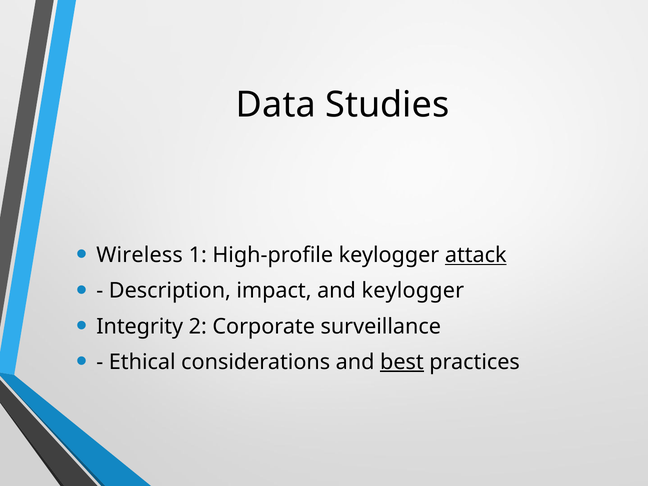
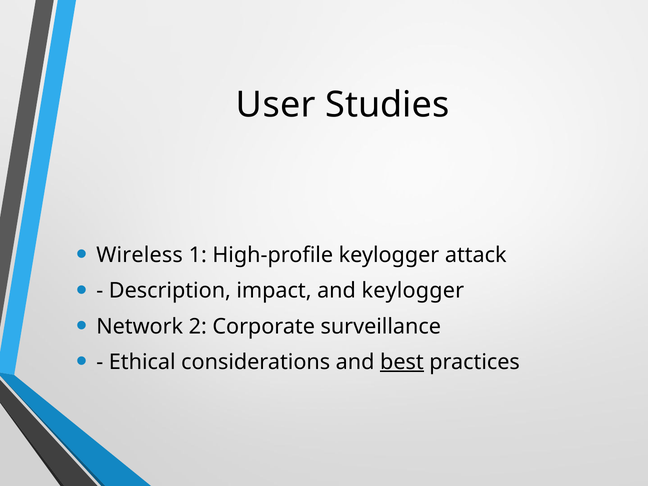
Data: Data -> User
attack underline: present -> none
Integrity: Integrity -> Network
